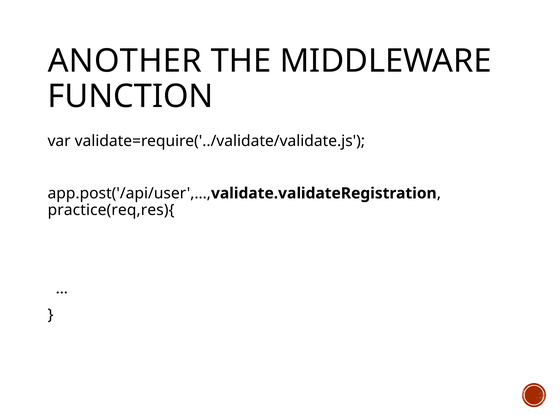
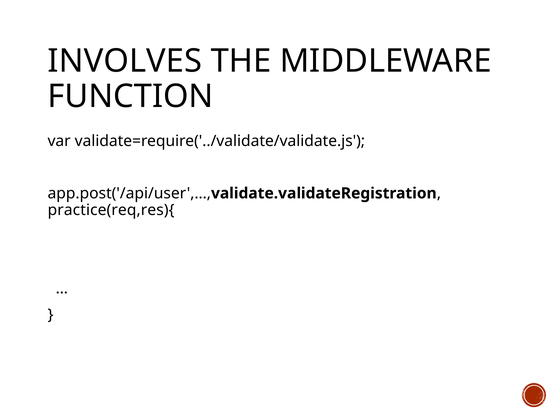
ANOTHER: ANOTHER -> INVOLVES
